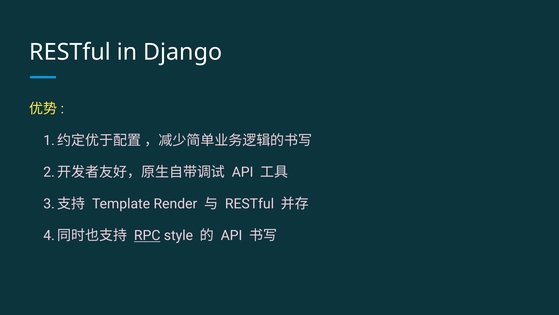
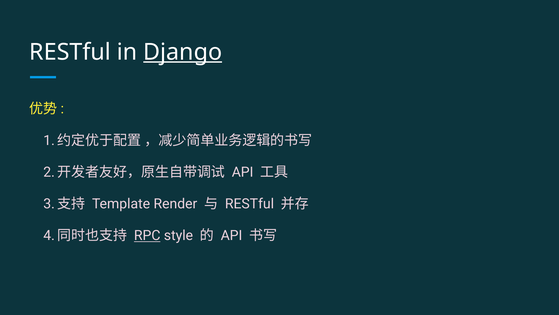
Django underline: none -> present
